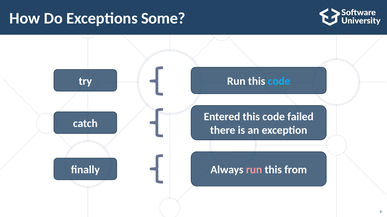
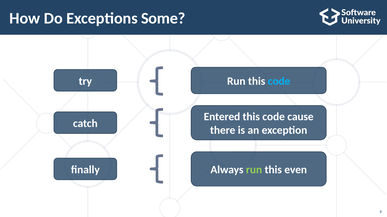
failed: failed -> cause
run at (254, 170) colour: pink -> light green
from: from -> even
